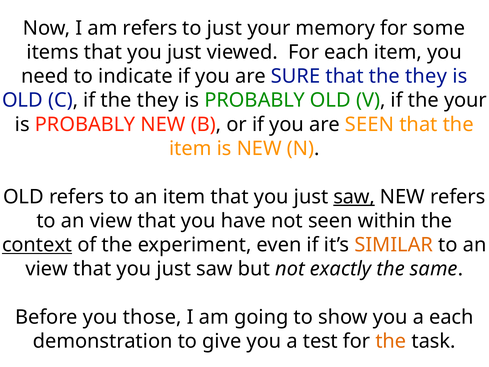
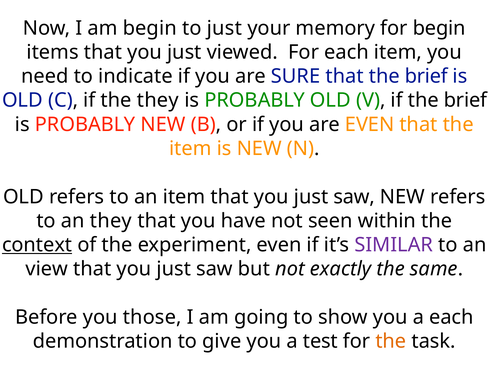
am refers: refers -> begin
for some: some -> begin
that the they: they -> brief
if the your: your -> brief
are SEEN: SEEN -> EVEN
saw at (354, 197) underline: present -> none
view at (111, 221): view -> they
SIMILAR colour: orange -> purple
